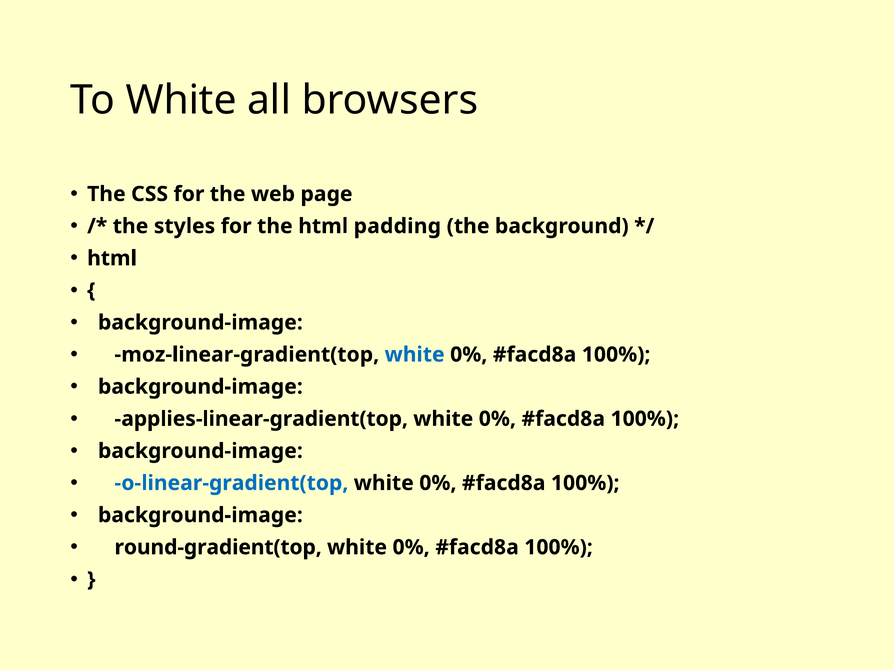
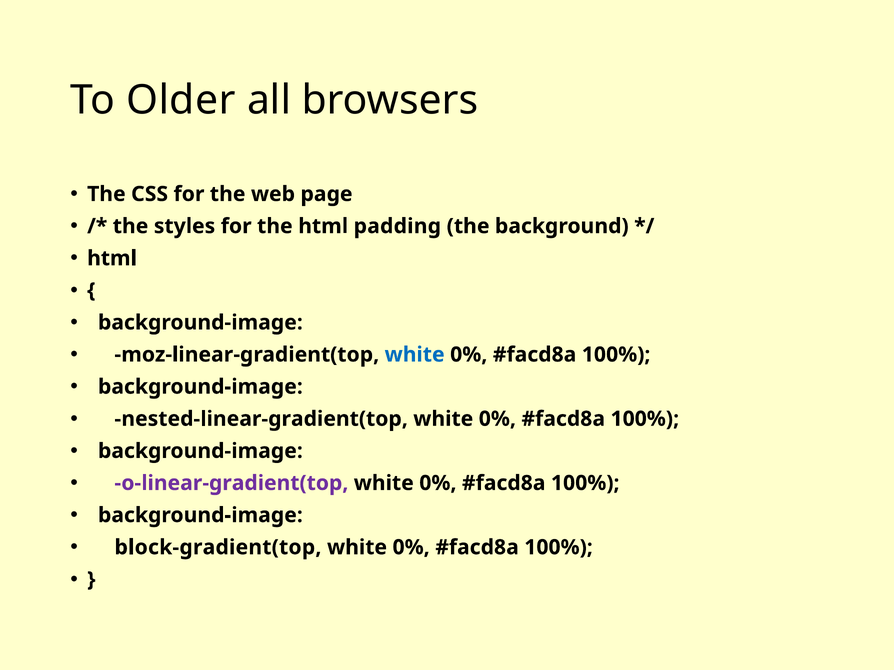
To White: White -> Older
applies-linear-gradient(top: applies-linear-gradient(top -> nested-linear-gradient(top
o-linear-gradient(top colour: blue -> purple
round-gradient(top: round-gradient(top -> block-gradient(top
